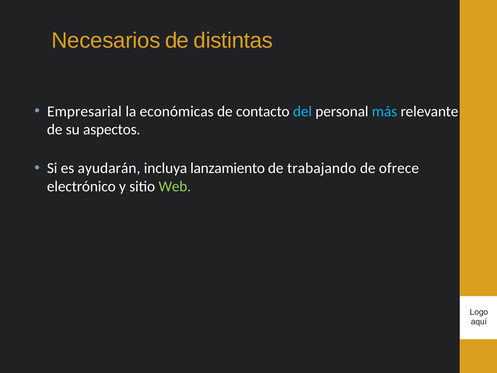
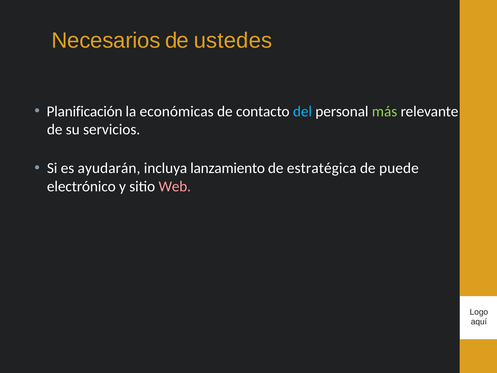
distintas: distintas -> ustedes
Empresarial: Empresarial -> Planificación
más colour: light blue -> light green
aspectos: aspectos -> servicios
trabajando: trabajando -> estratégica
ofrece: ofrece -> puede
Web colour: light green -> pink
